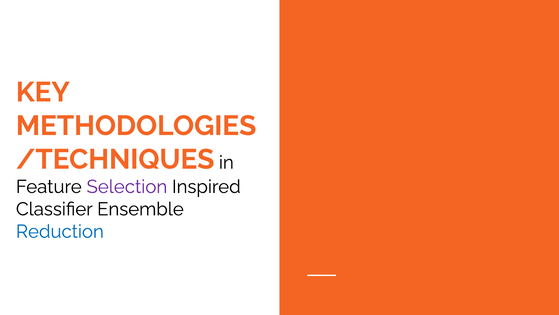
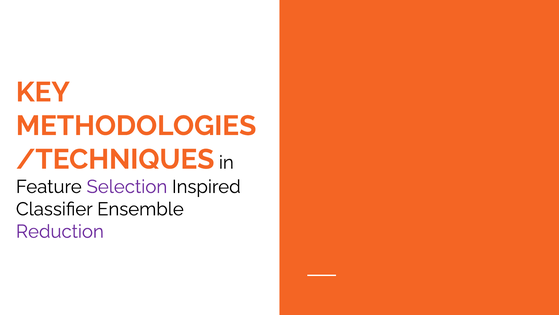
Reduction colour: blue -> purple
